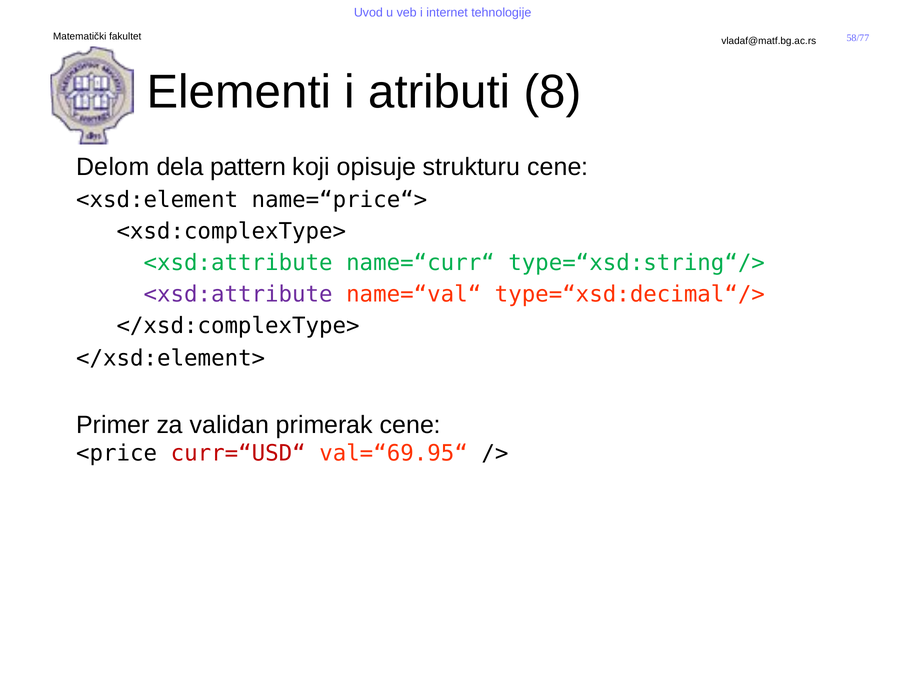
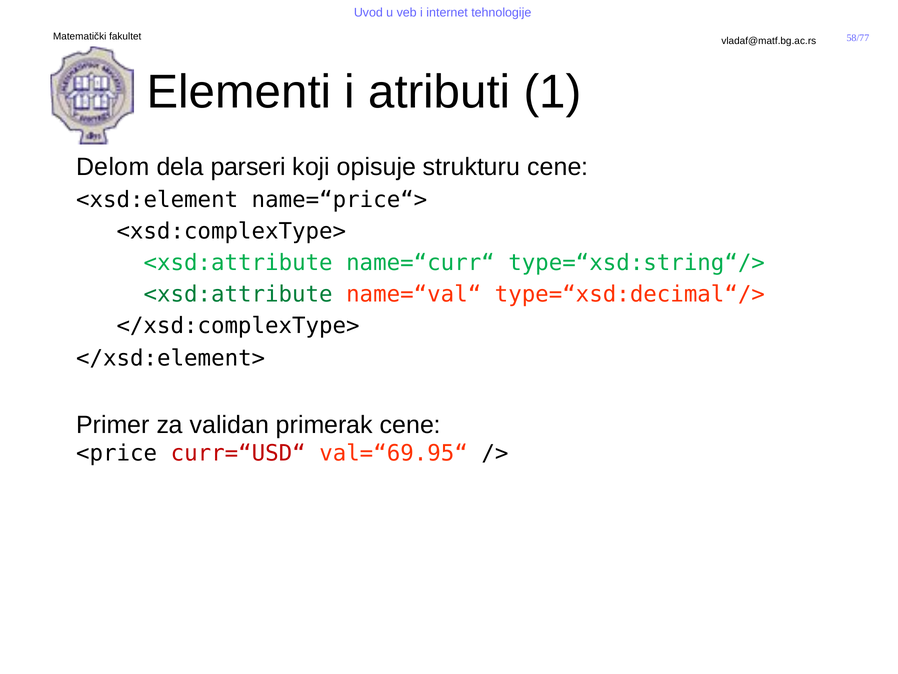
8: 8 -> 1
pattern: pattern -> parseri
<xsd:attribute at (238, 294) colour: purple -> green
